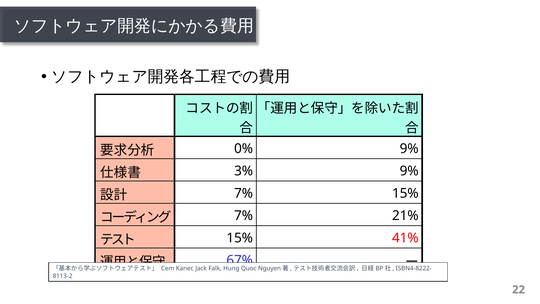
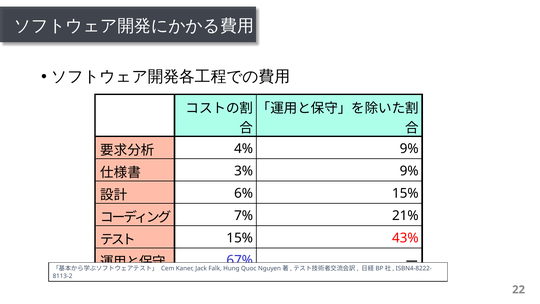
0%: 0% -> 4%
7% at (244, 193): 7% -> 6%
41%: 41% -> 43%
